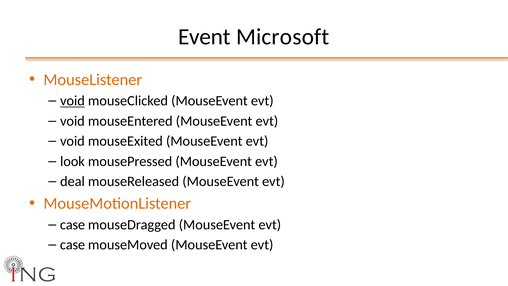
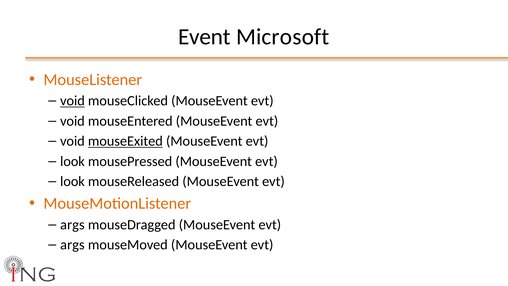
mouseExited underline: none -> present
deal at (72, 181): deal -> look
case at (73, 225): case -> args
case at (73, 245): case -> args
